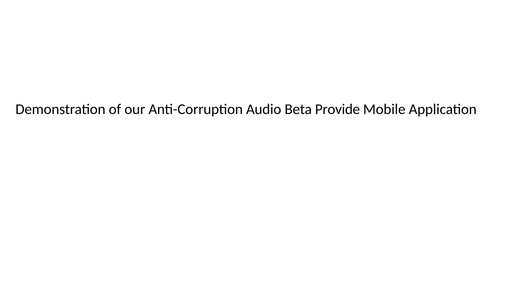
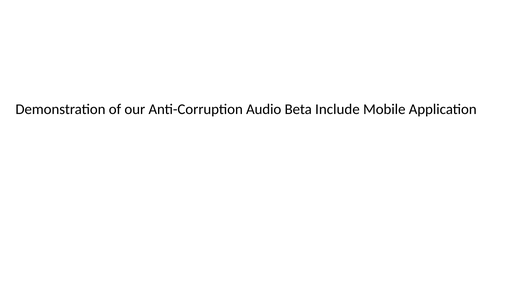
Provide: Provide -> Include
